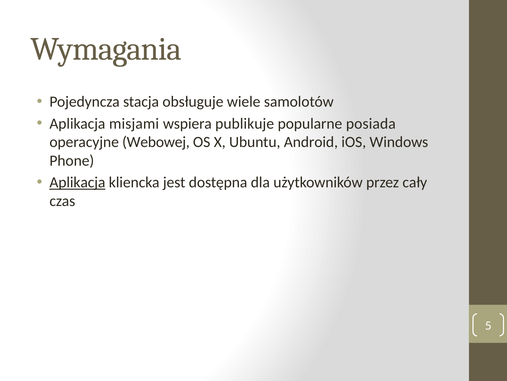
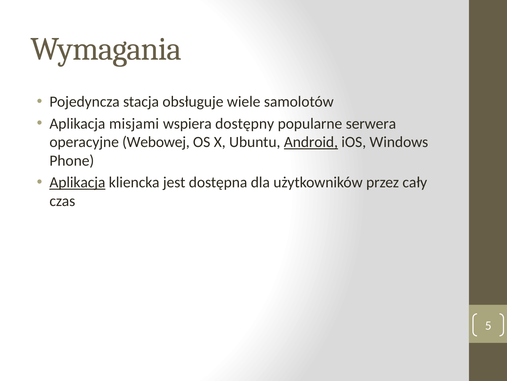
publikuje: publikuje -> dostępny
posiada: posiada -> serwera
Android underline: none -> present
